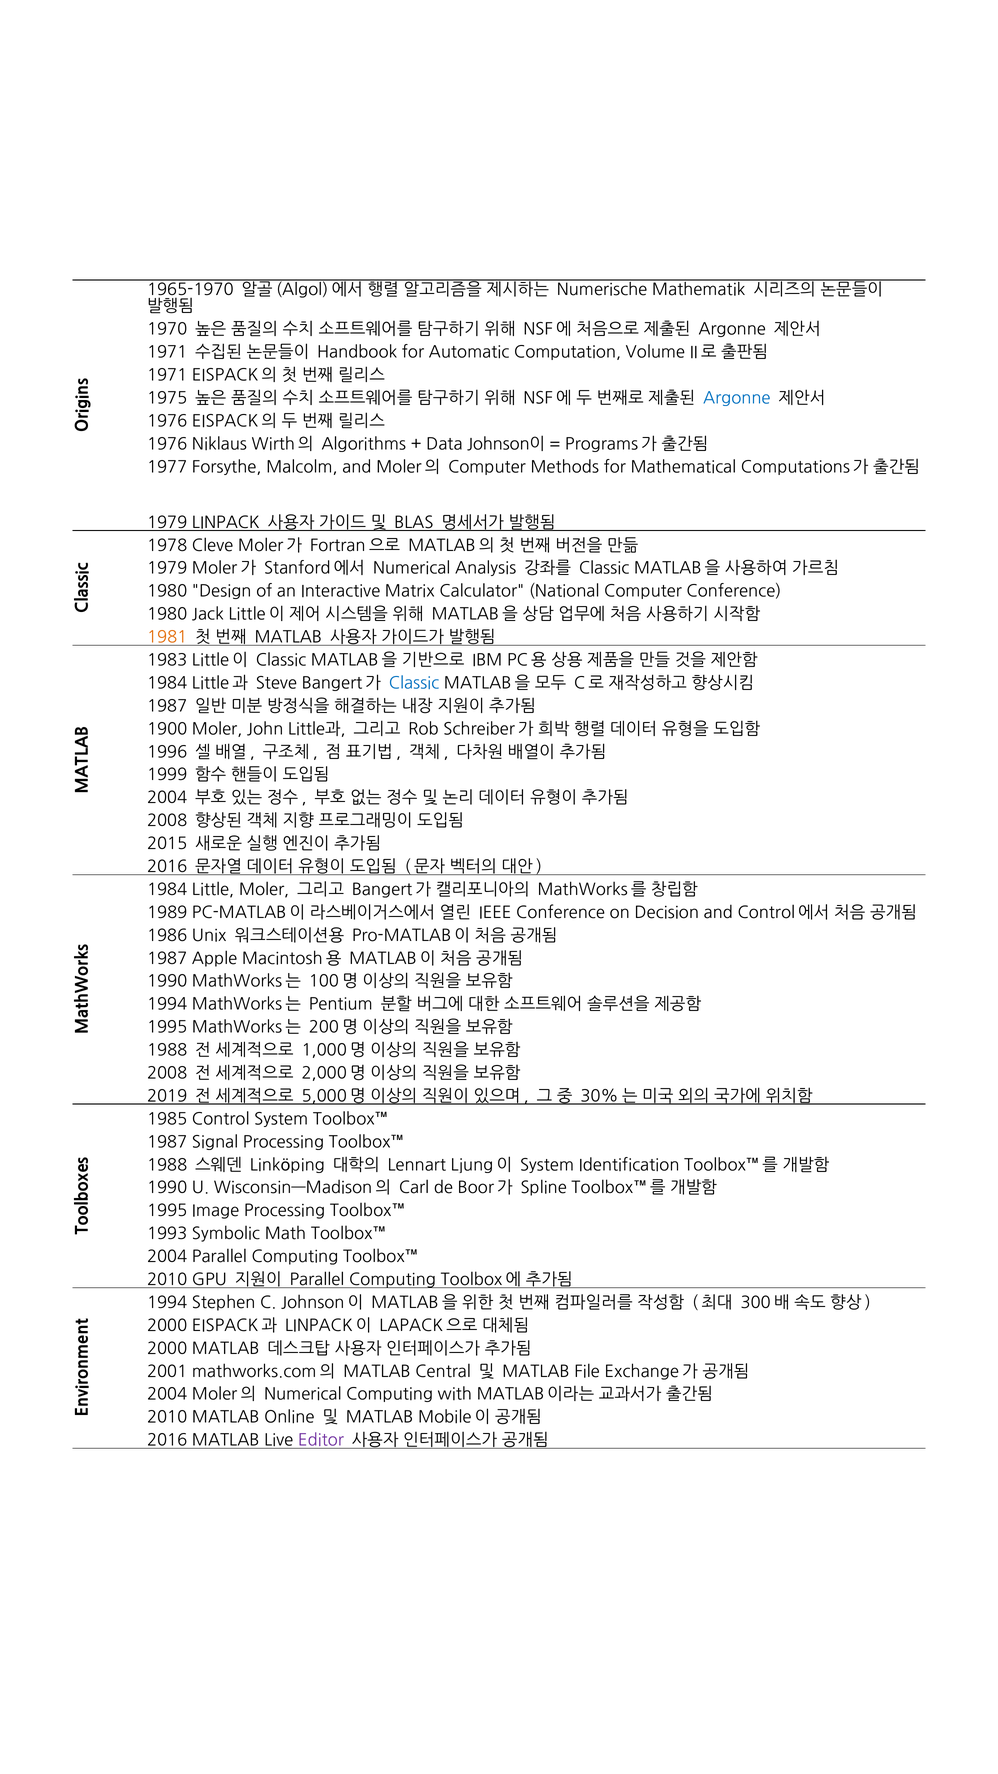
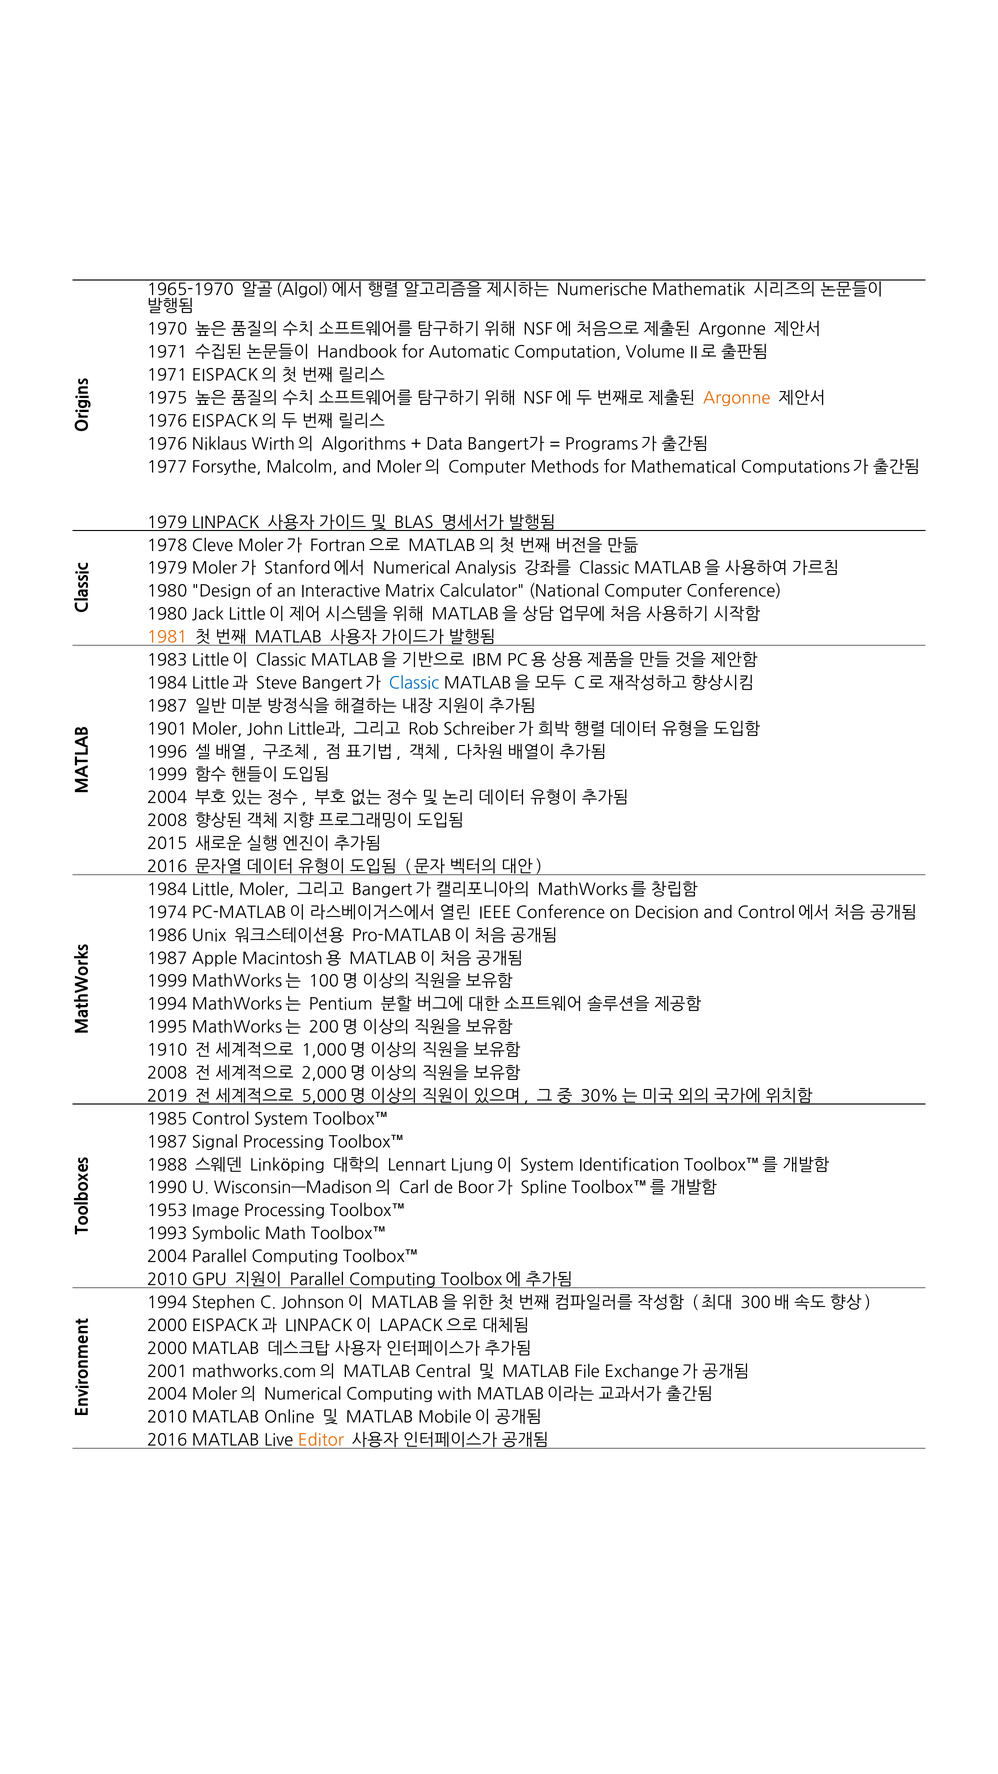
Argonne at (737, 398) colour: blue -> orange
Data Johnson이: Johnson이 -> Bangert가
1900: 1900 -> 1901
1989: 1989 -> 1974
1990 at (167, 982): 1990 -> 1999
1988 at (167, 1050): 1988 -> 1910
1995 at (167, 1211): 1995 -> 1953
Editor colour: purple -> orange
